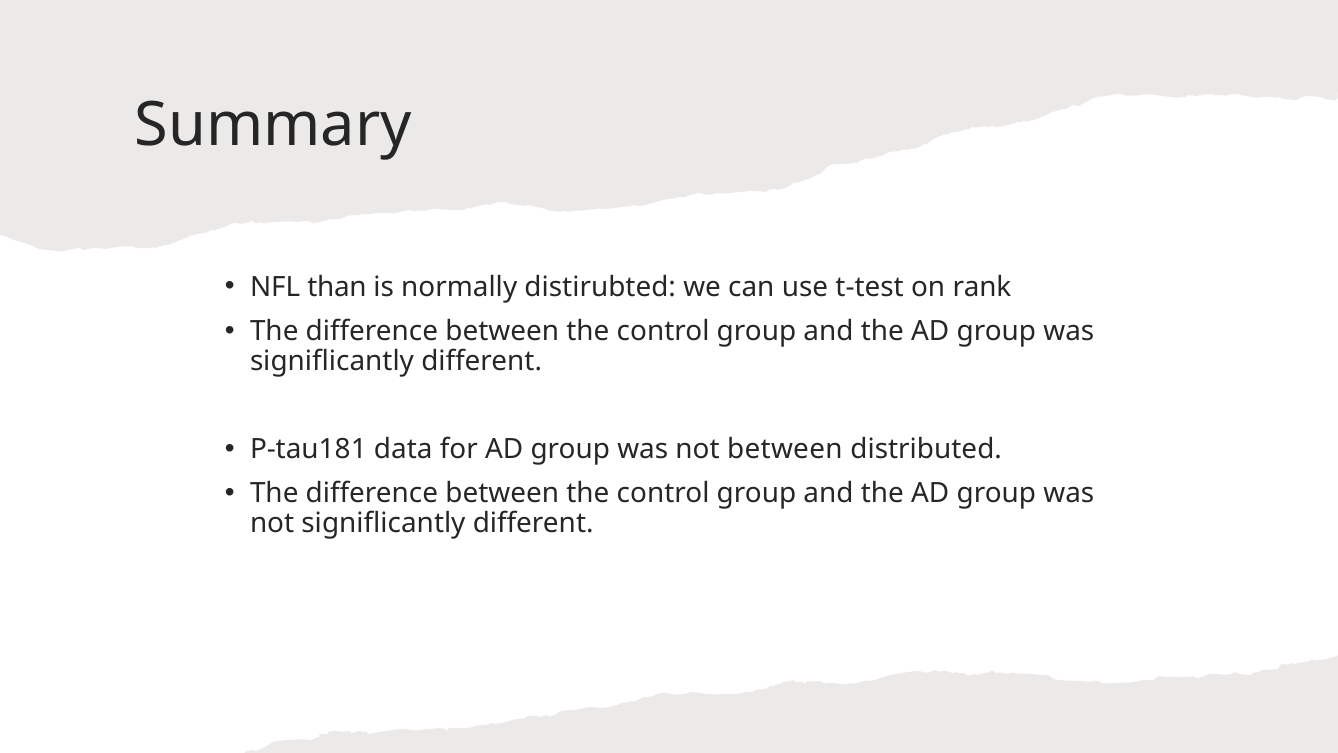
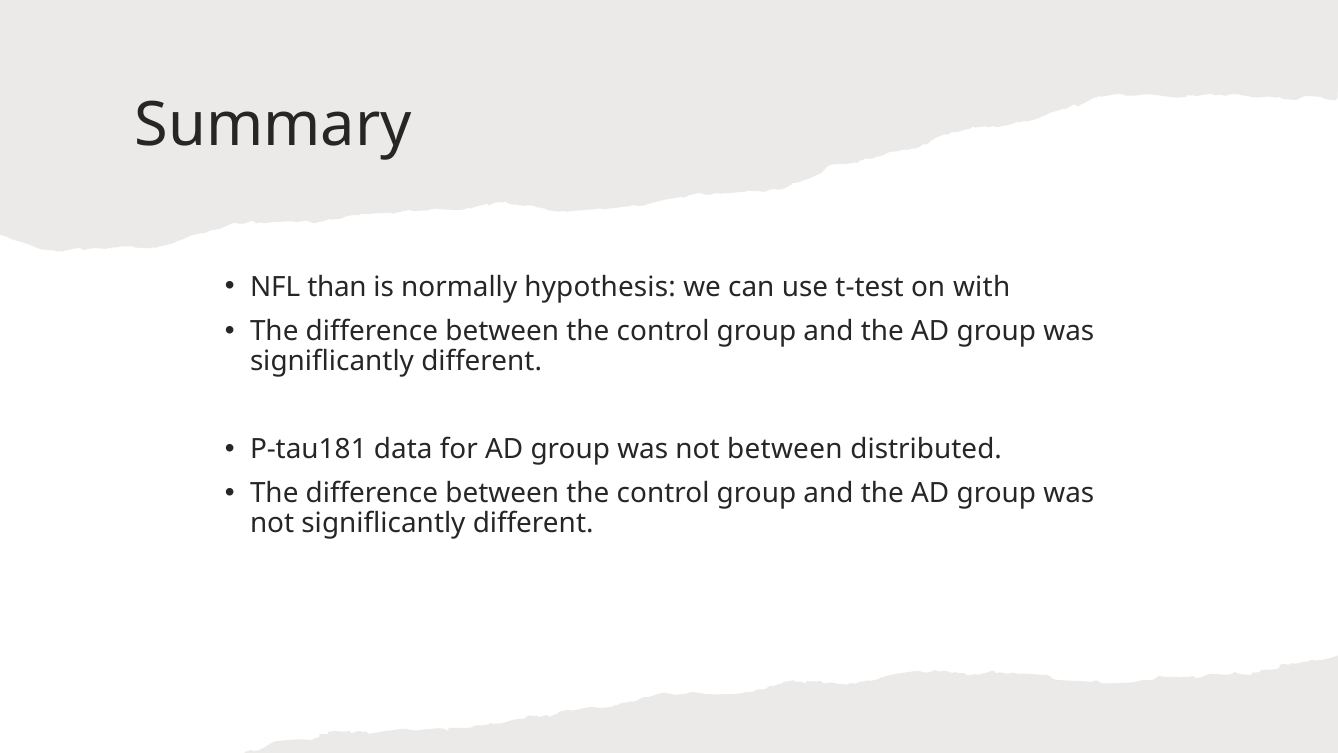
distirubted: distirubted -> hypothesis
rank: rank -> with
